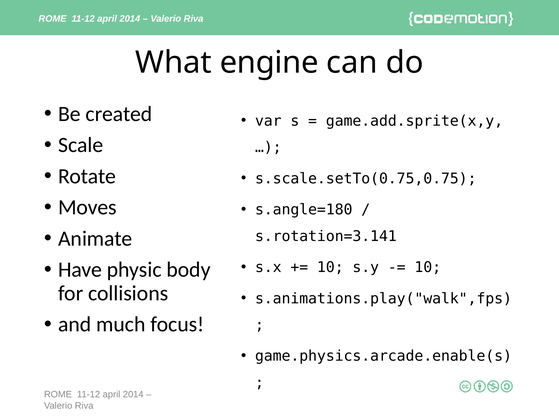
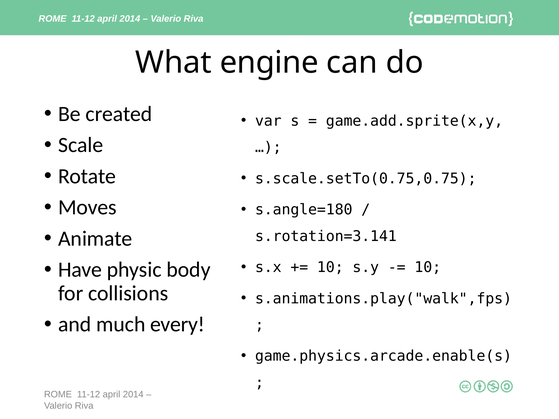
focus: focus -> every
